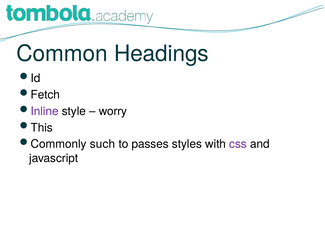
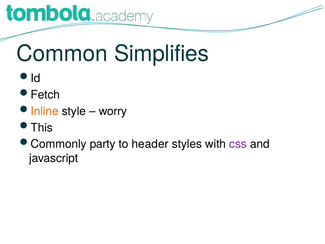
Headings: Headings -> Simplifies
Inline colour: purple -> orange
such: such -> party
passes: passes -> header
